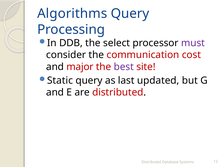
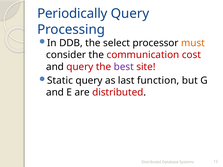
Algorithms: Algorithms -> Periodically
must colour: purple -> orange
and major: major -> query
updated: updated -> function
